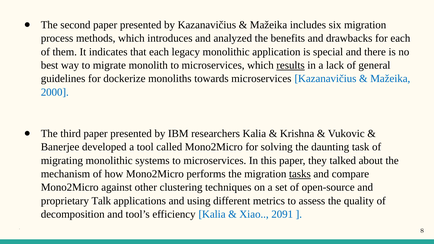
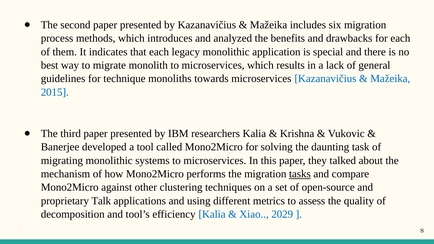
results underline: present -> none
dockerize: dockerize -> technique
2000: 2000 -> 2015
2091: 2091 -> 2029
